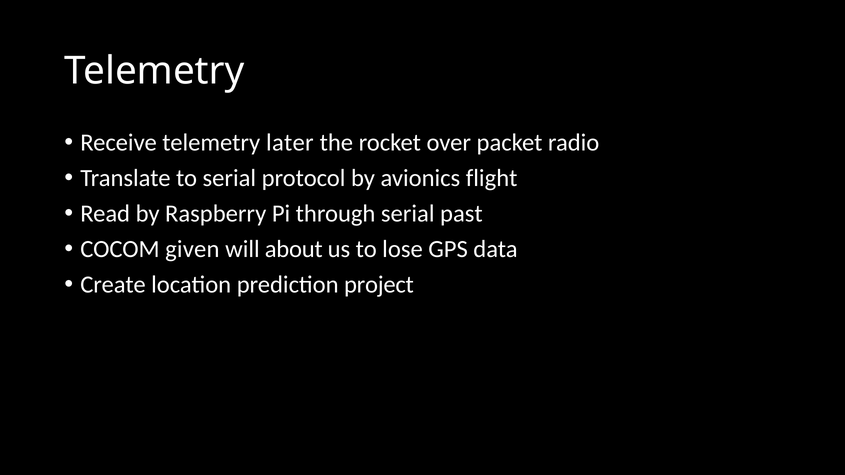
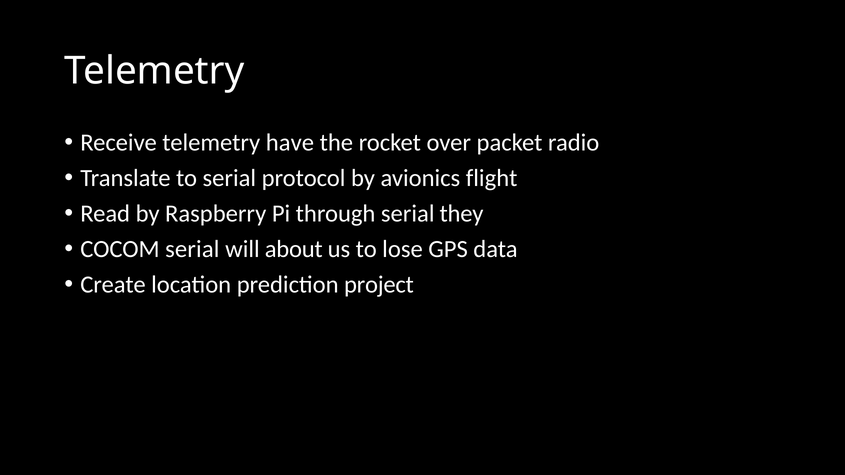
later: later -> have
past: past -> they
COCOM given: given -> serial
